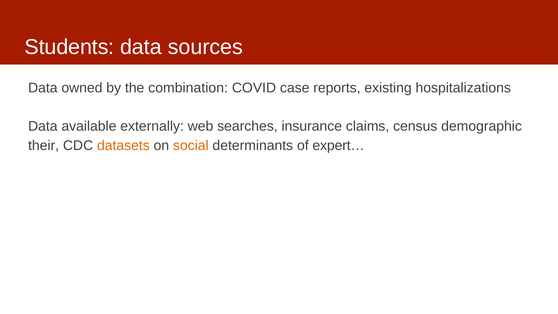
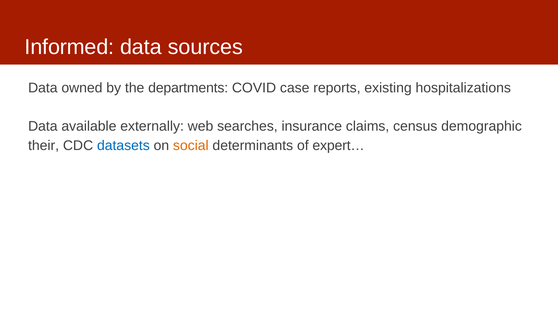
Students: Students -> Informed
combination: combination -> departments
datasets colour: orange -> blue
